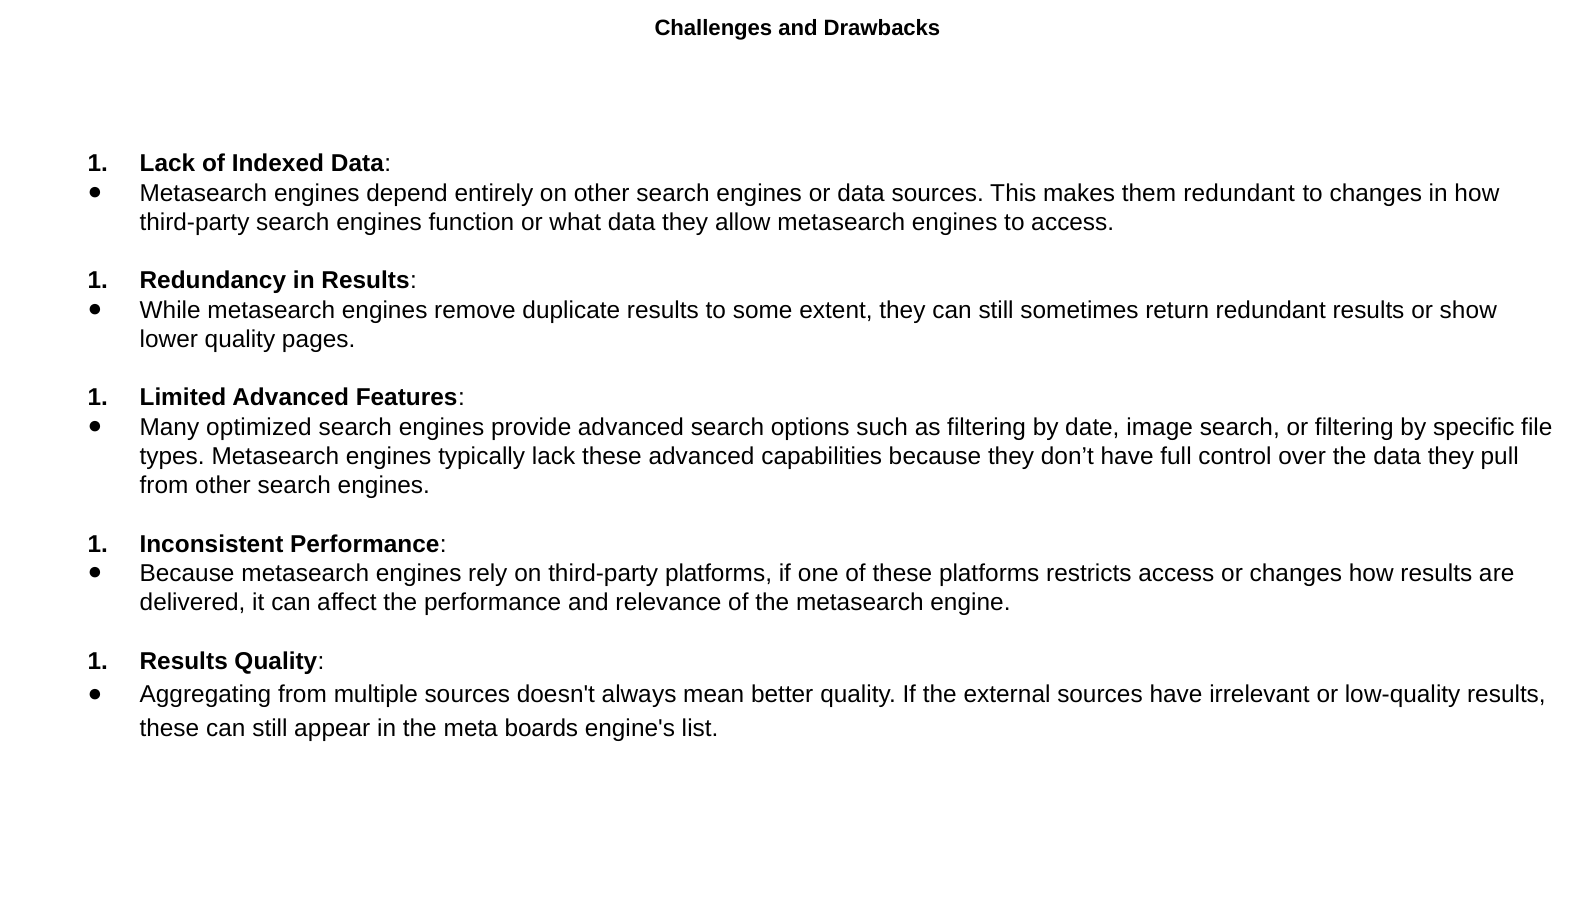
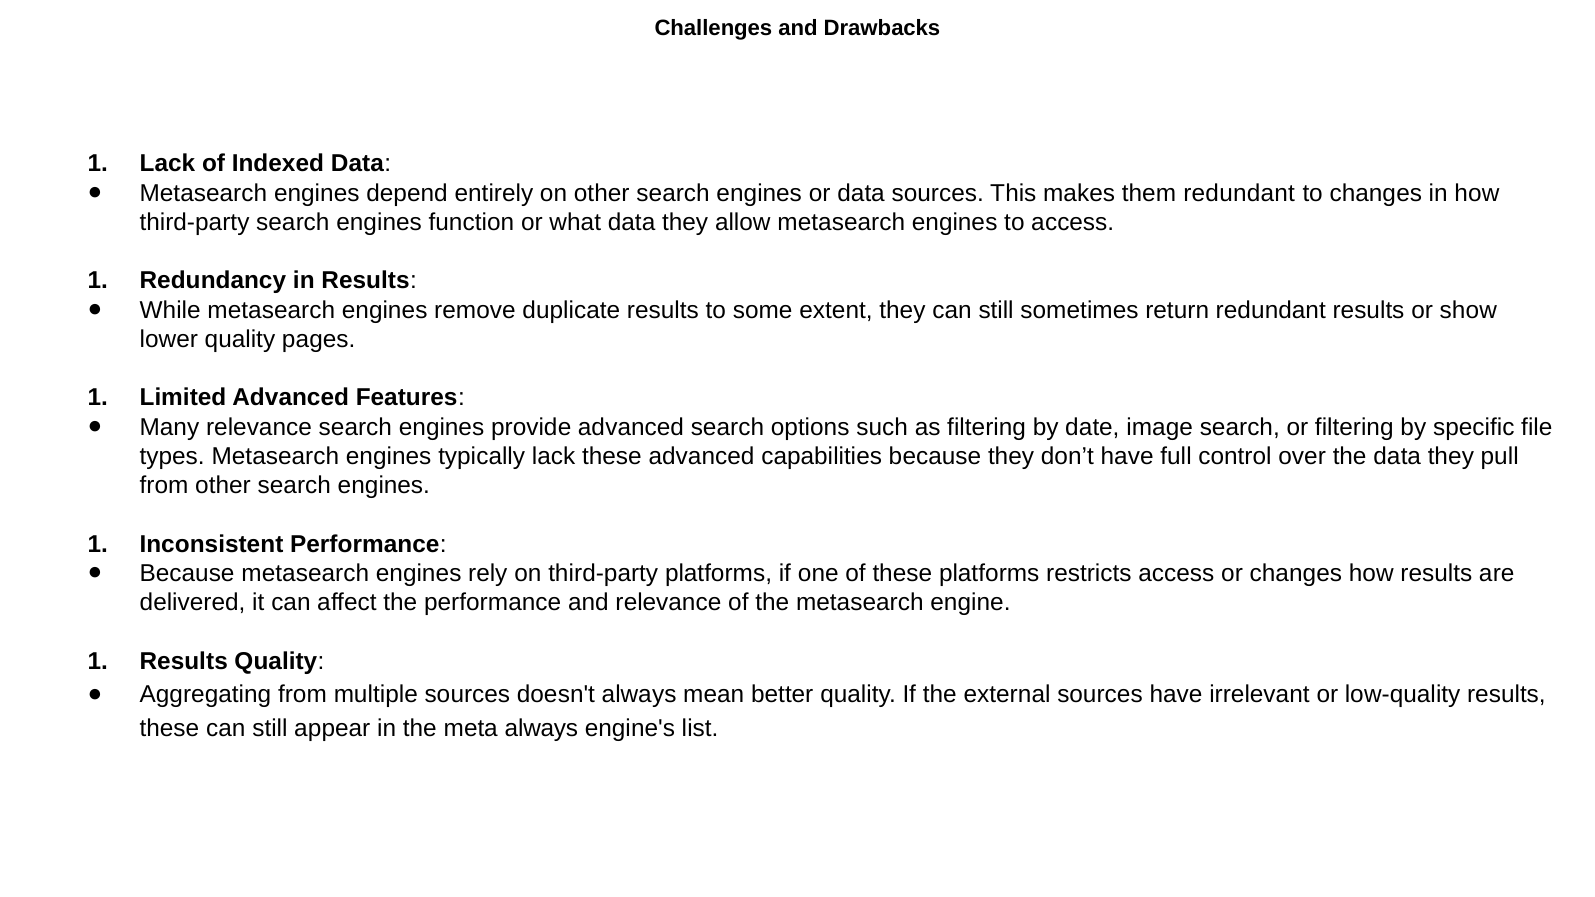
Many optimized: optimized -> relevance
meta boards: boards -> always
